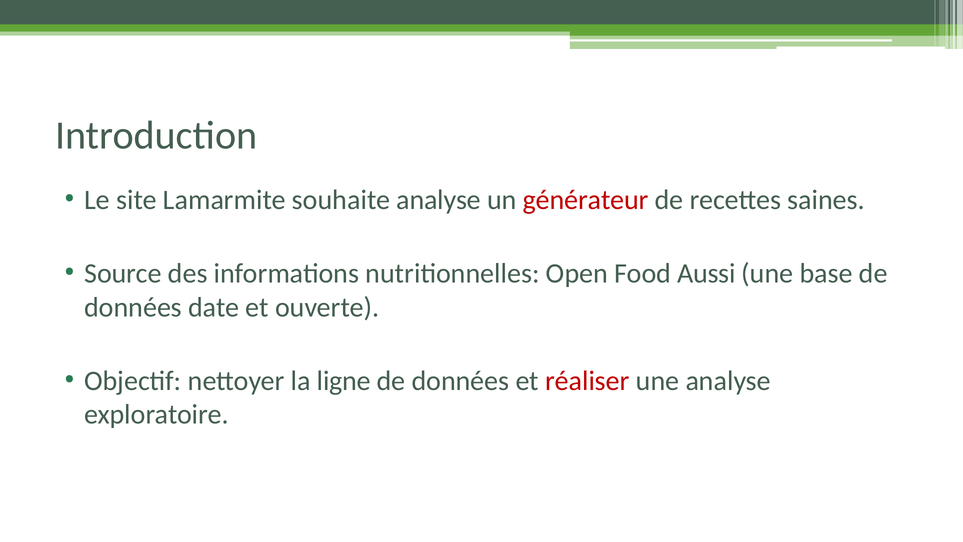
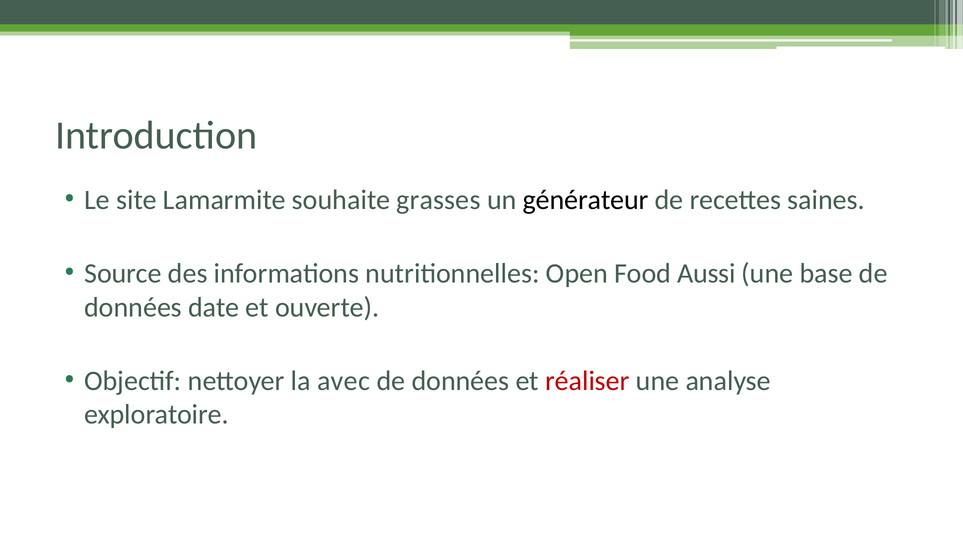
souhaite analyse: analyse -> grasses
générateur colour: red -> black
ligne: ligne -> avec
